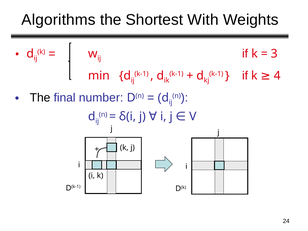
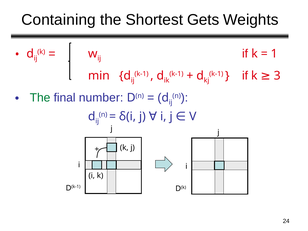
Algorithms: Algorithms -> Containing
With: With -> Gets
3: 3 -> 1
4: 4 -> 3
The at (40, 98) colour: black -> green
